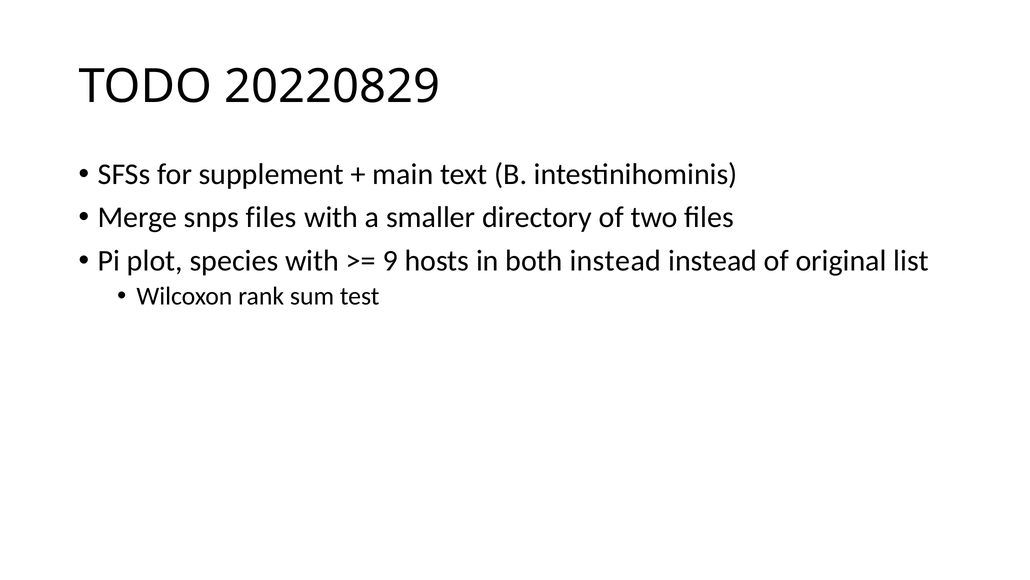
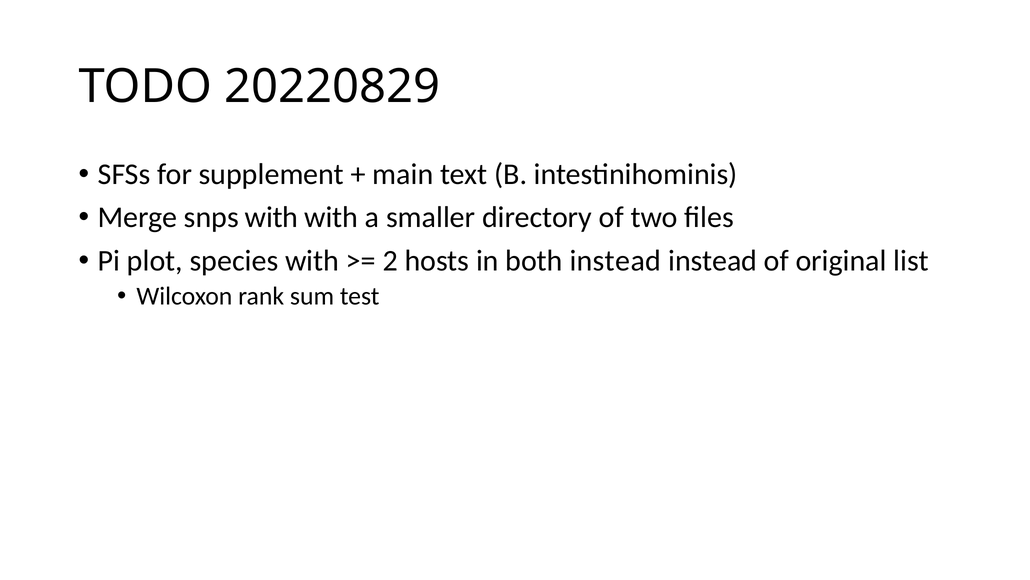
snps files: files -> with
9: 9 -> 2
